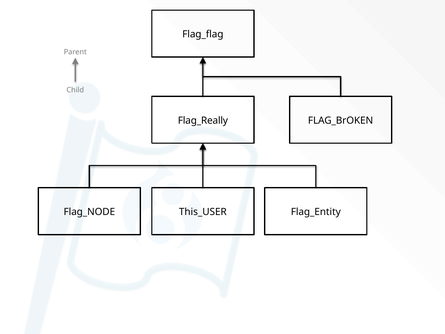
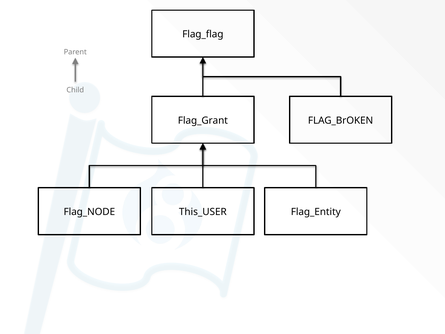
Flag_Really: Flag_Really -> Flag_Grant
